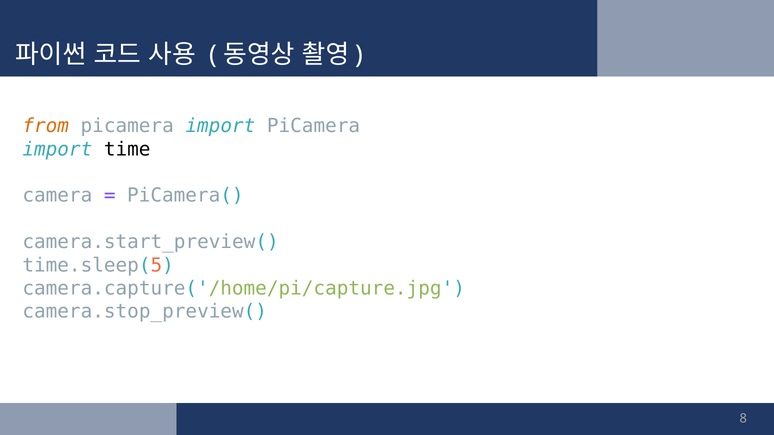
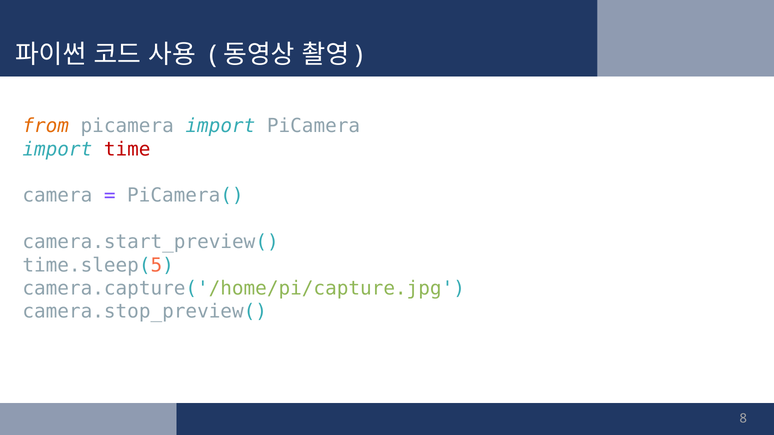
time colour: black -> red
